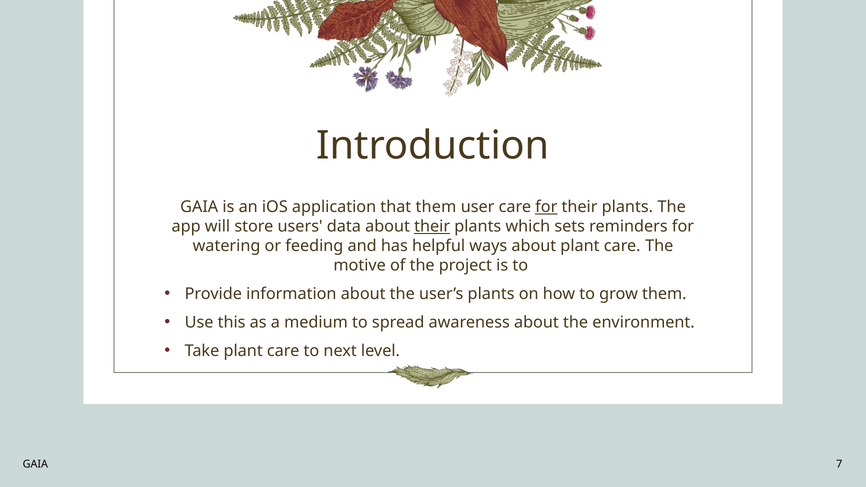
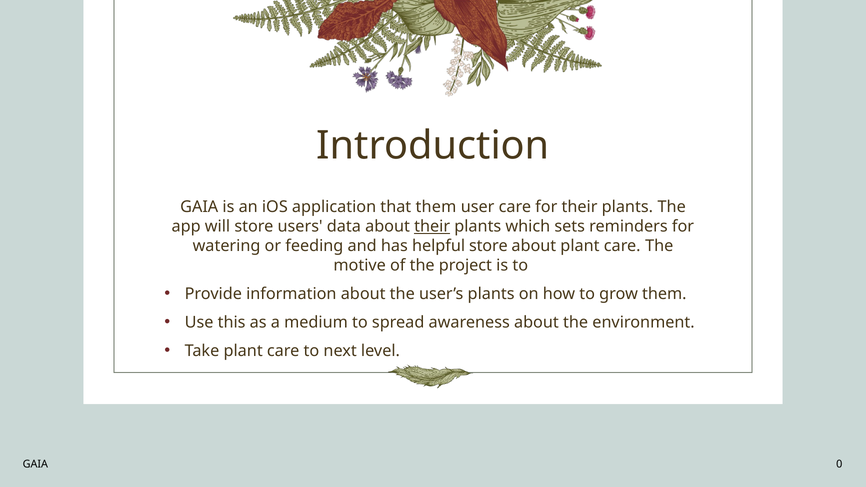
for at (546, 207) underline: present -> none
helpful ways: ways -> store
7: 7 -> 0
